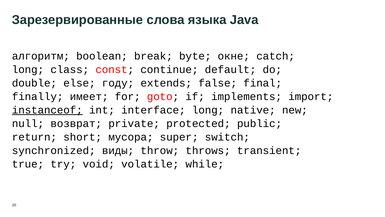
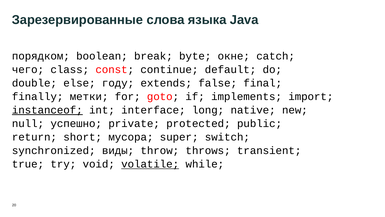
алгоритм: алгоритм -> порядком
long at (28, 69): long -> чего
имеет: имеет -> метки
возврат: возврат -> успешно
volatile underline: none -> present
